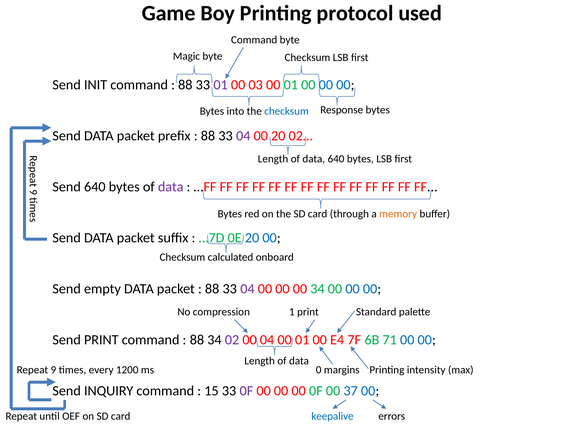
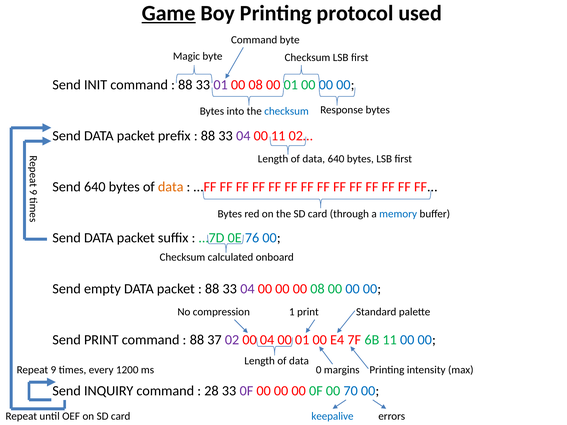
Game underline: none -> present
01 00 03: 03 -> 08
00 20: 20 -> 11
data at (171, 187) colour: purple -> orange
memory colour: orange -> blue
0E 20: 20 -> 76
00 00 34: 34 -> 08
88 34: 34 -> 37
6B 71: 71 -> 11
15: 15 -> 28
37: 37 -> 70
